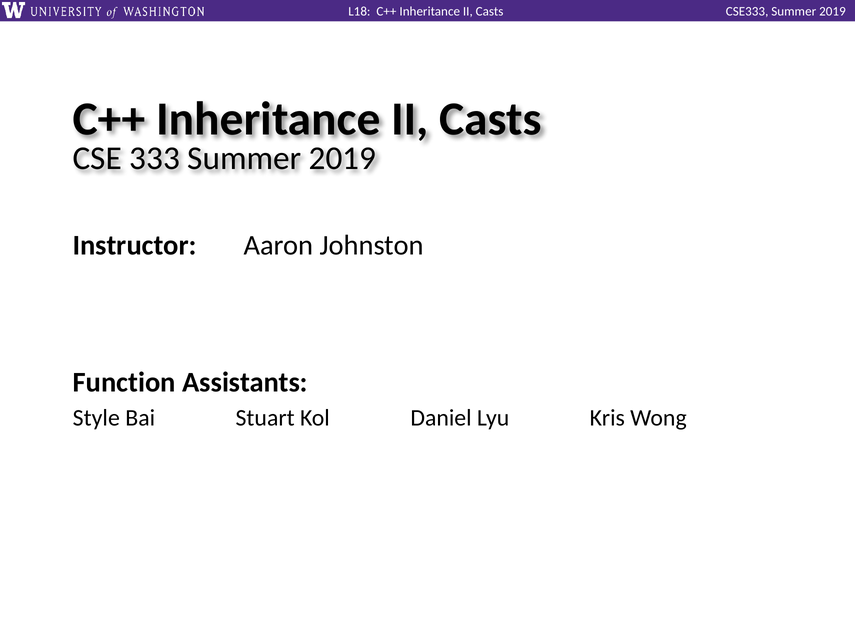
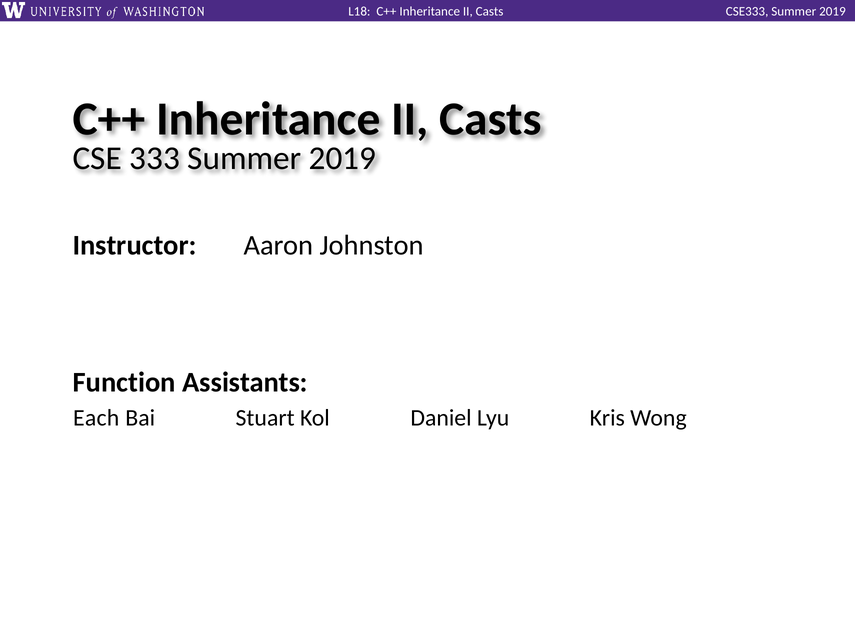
Style: Style -> Each
